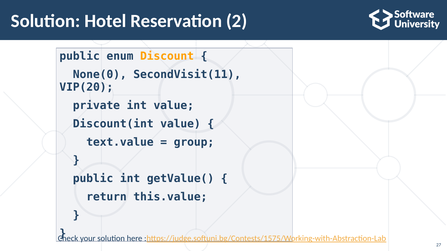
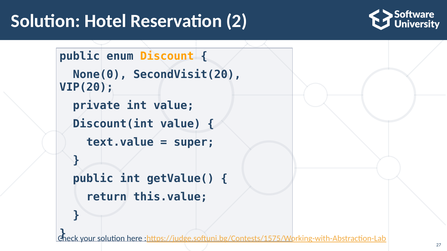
SecondVisit(11: SecondVisit(11 -> SecondVisit(20
group: group -> super
